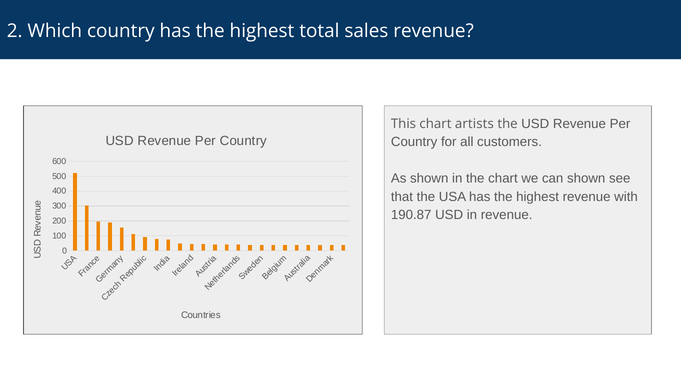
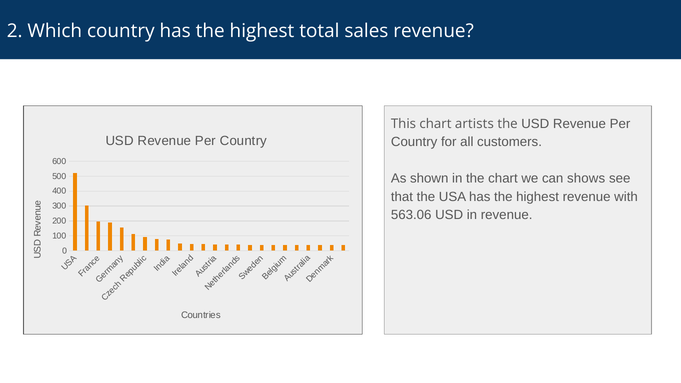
can shown: shown -> shows
190.87: 190.87 -> 563.06
